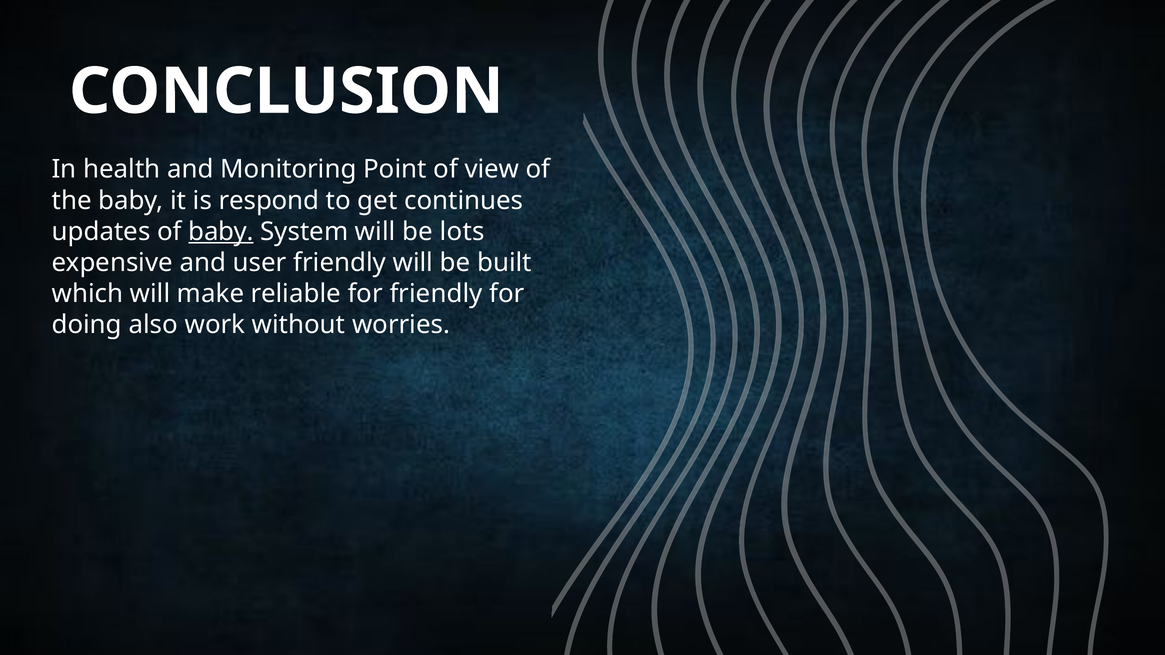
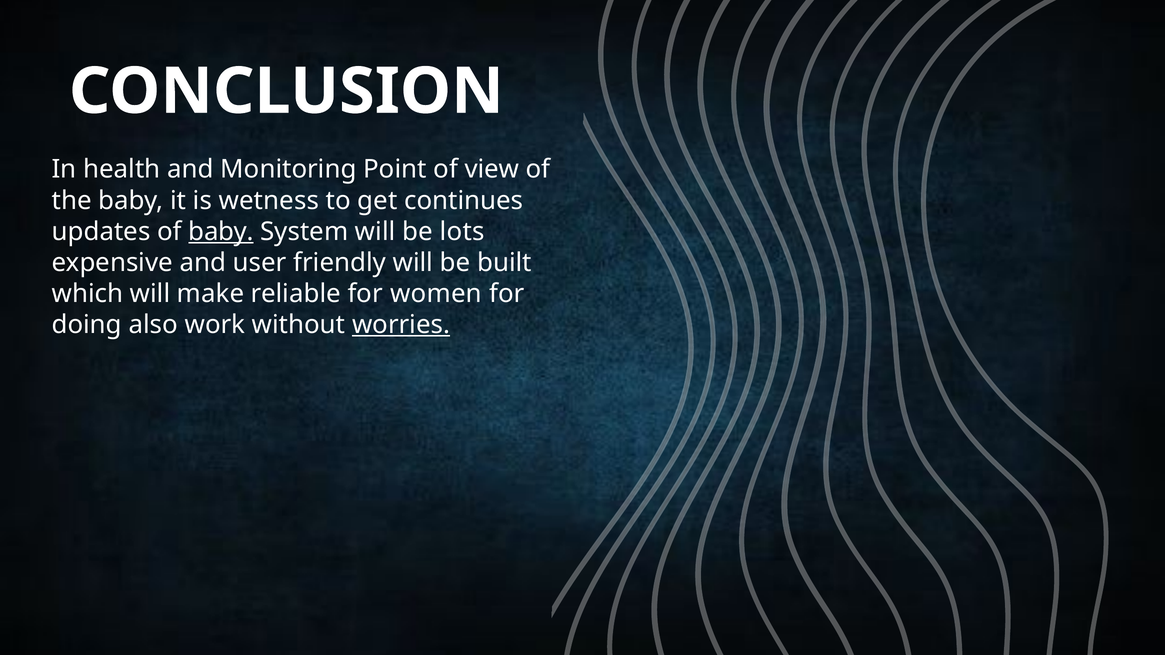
respond: respond -> wetness
for friendly: friendly -> women
worries underline: none -> present
